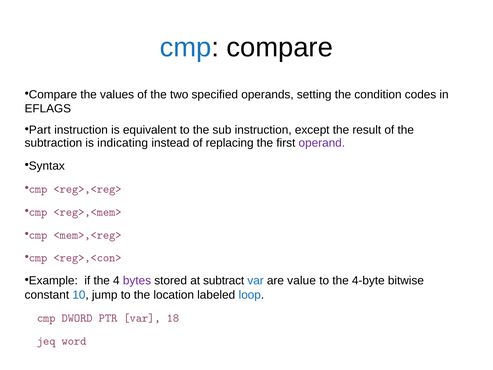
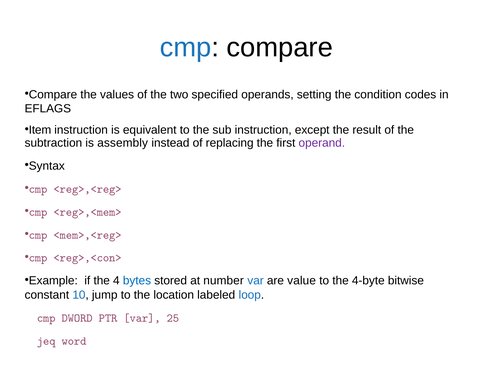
Part: Part -> Item
indicating: indicating -> assembly
bytes colour: purple -> blue
subtract: subtract -> number
18: 18 -> 25
